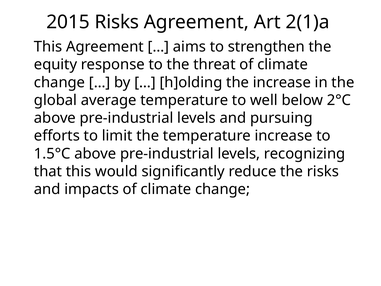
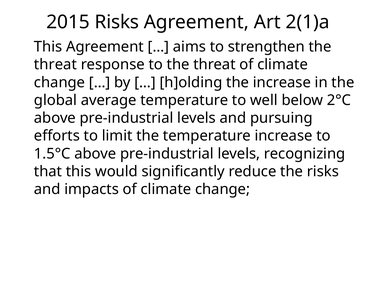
equity at (56, 65): equity -> threat
